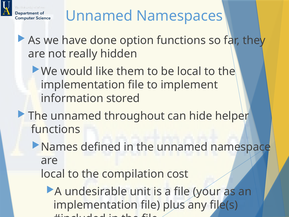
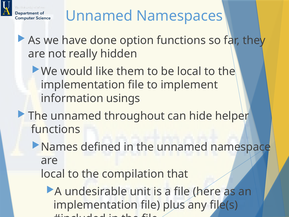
stored: stored -> usings
cost: cost -> that
your: your -> here
